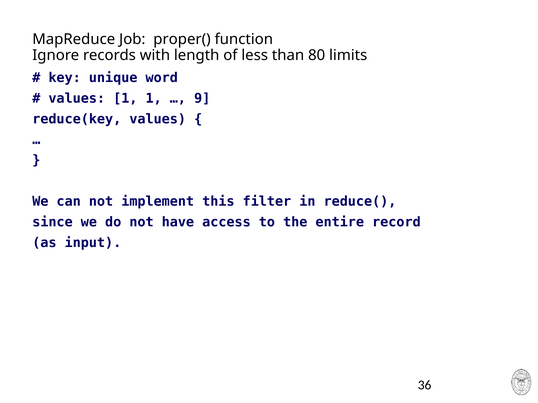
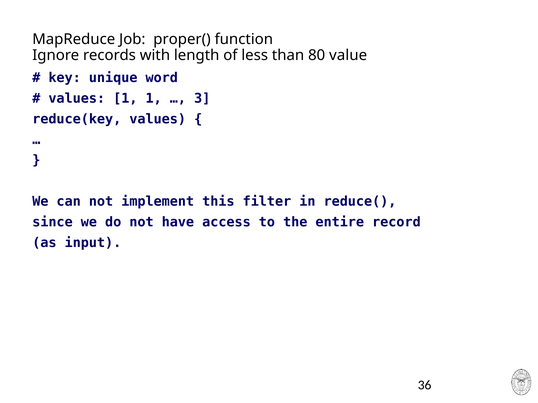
limits: limits -> value
9: 9 -> 3
